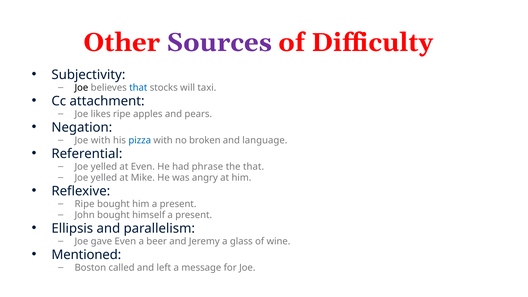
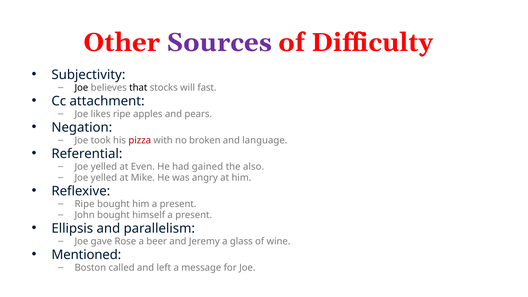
that at (138, 88) colour: blue -> black
taxi: taxi -> fast
Joe with: with -> took
pizza colour: blue -> red
phrase: phrase -> gained
the that: that -> also
gave Even: Even -> Rose
